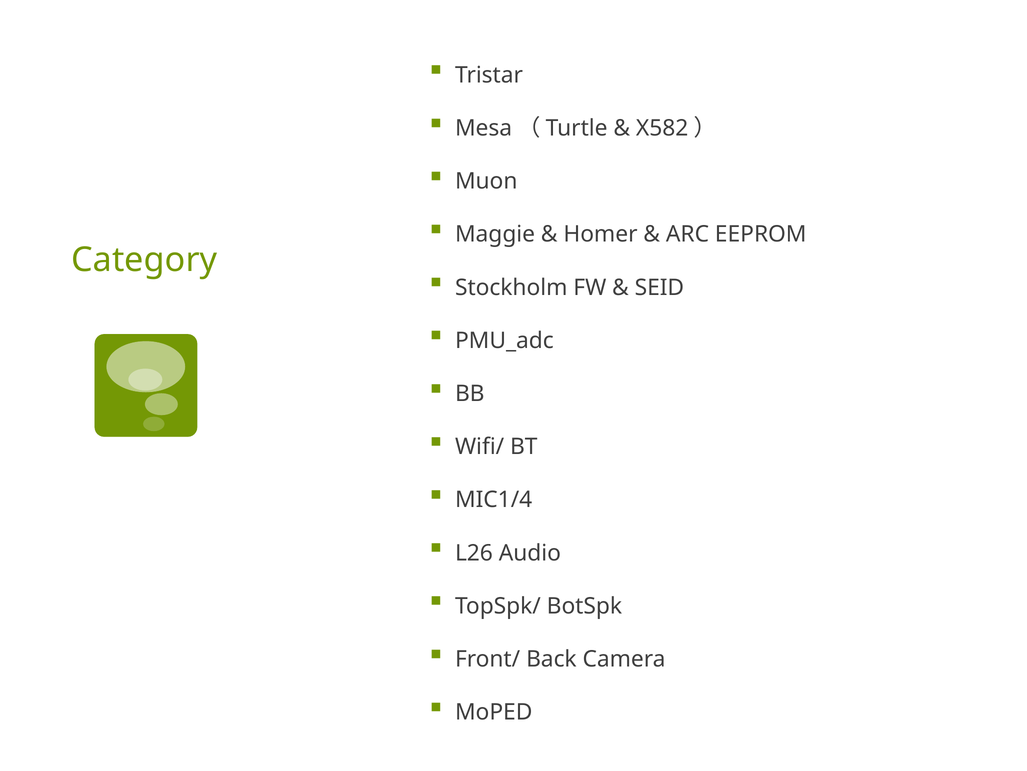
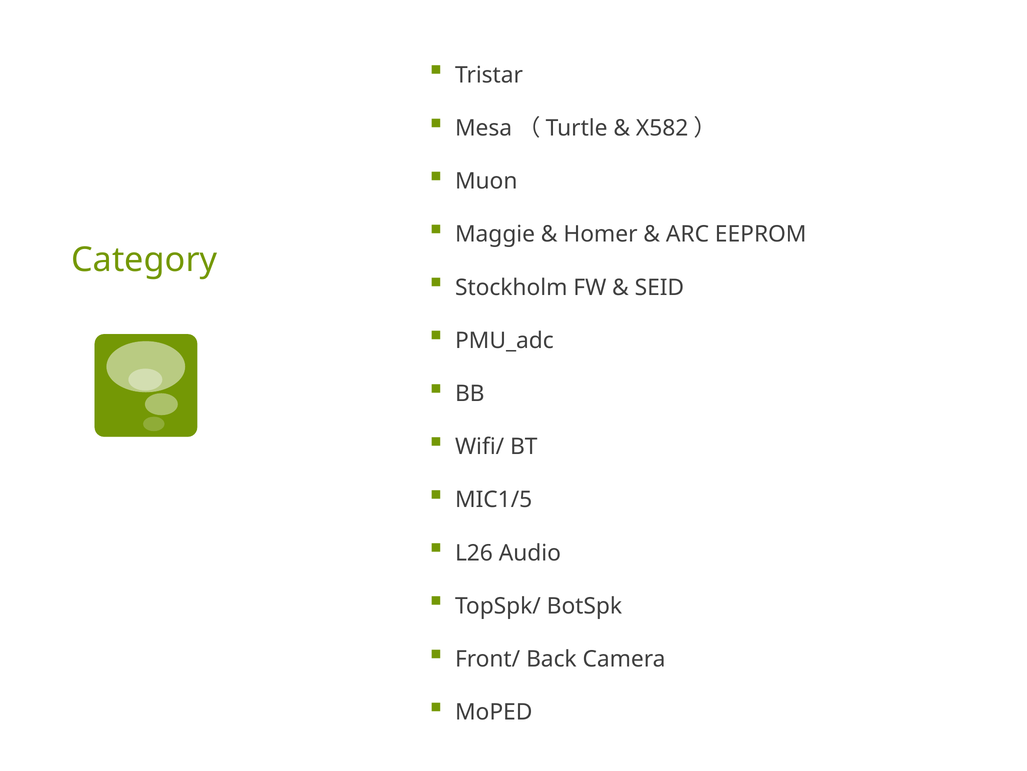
MIC1/4: MIC1/4 -> MIC1/5
